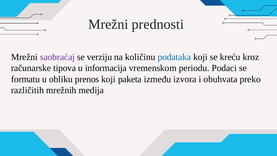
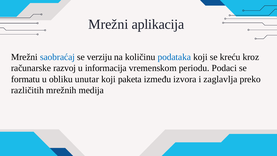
prednosti: prednosti -> aplikacija
saobraćaj colour: purple -> blue
tipova: tipova -> razvoj
prenos: prenos -> unutar
obuhvata: obuhvata -> zaglavlja
